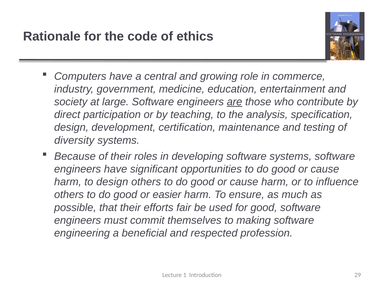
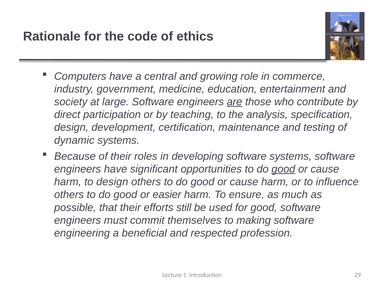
diversity: diversity -> dynamic
good at (283, 169) underline: none -> present
fair: fair -> still
